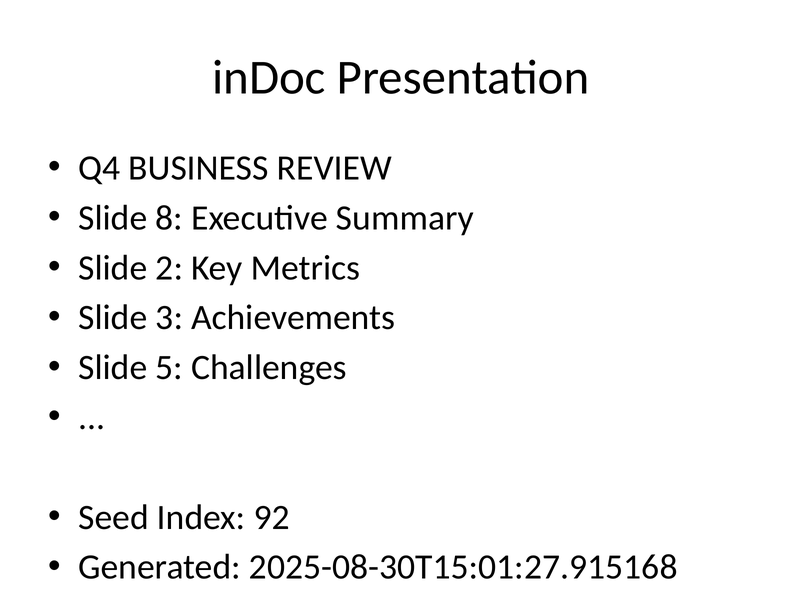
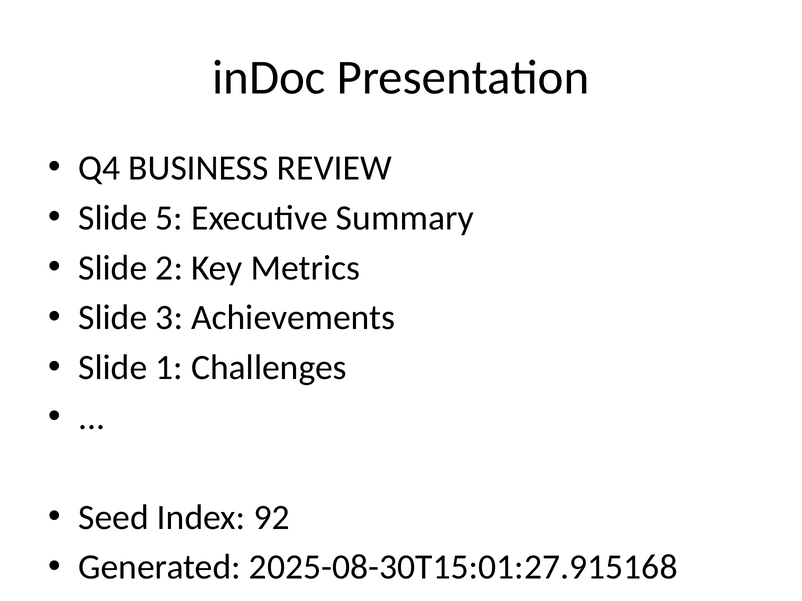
8: 8 -> 5
5: 5 -> 1
